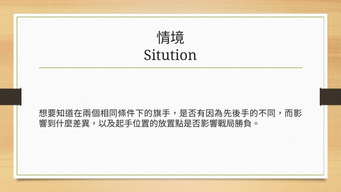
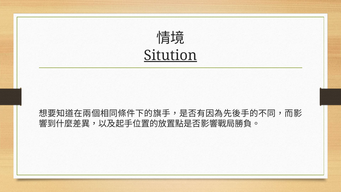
Sitution underline: none -> present
